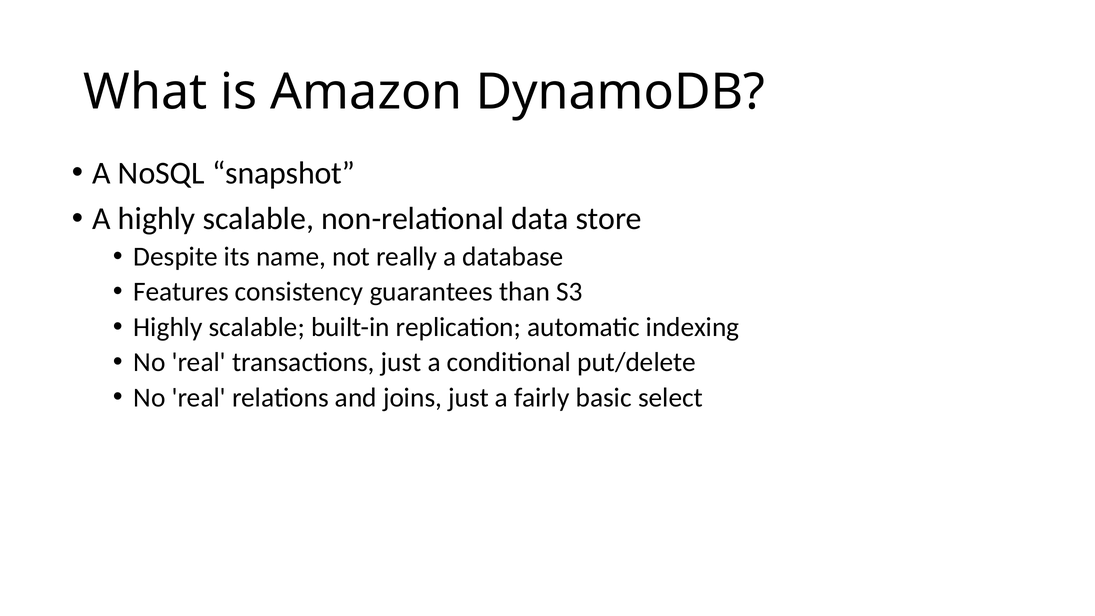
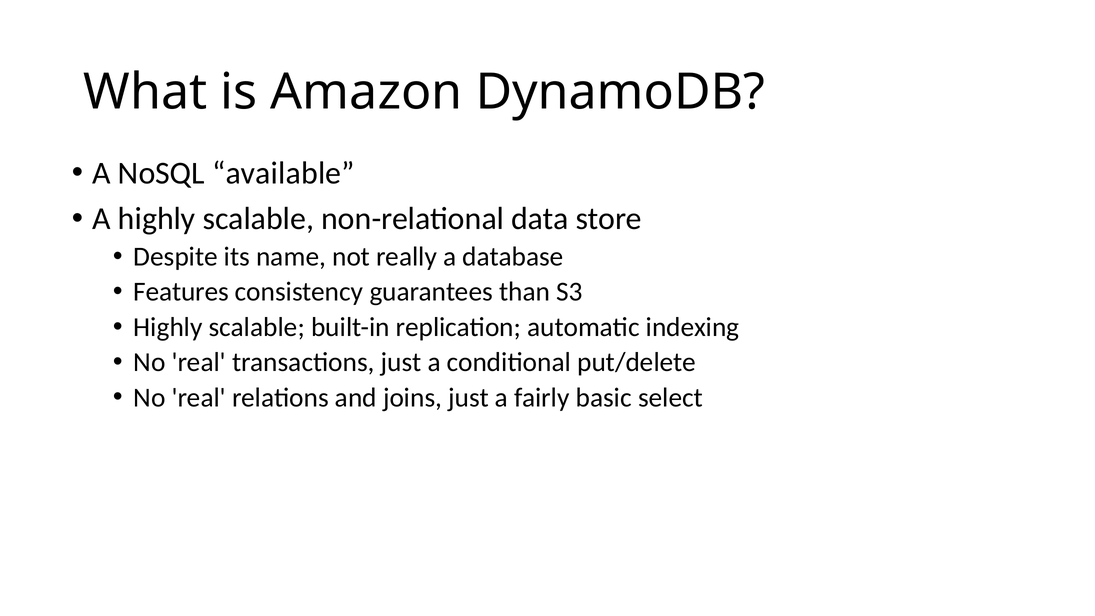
snapshot: snapshot -> available
